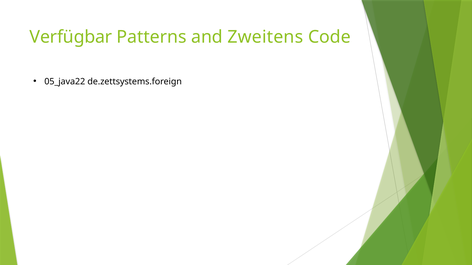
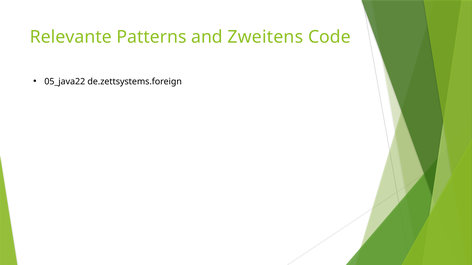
Verfügbar: Verfügbar -> Relevante
